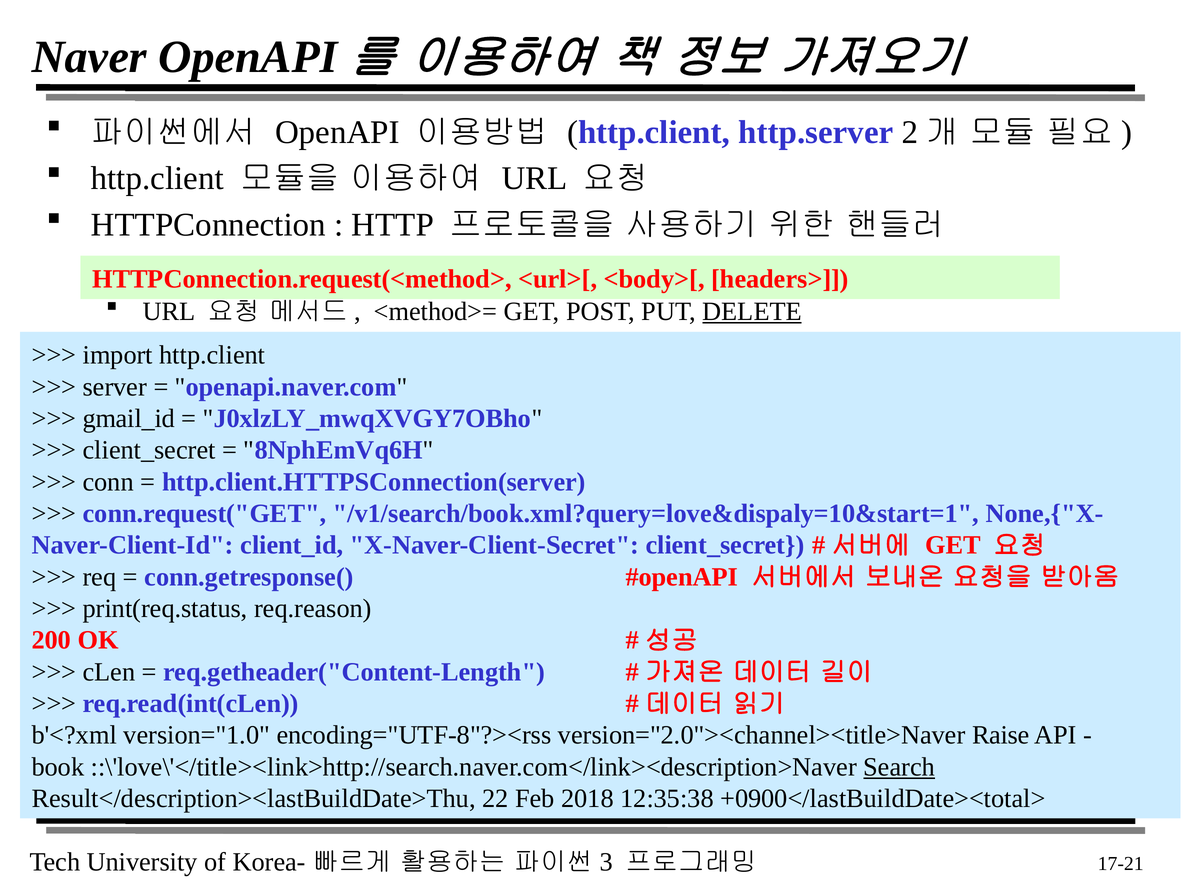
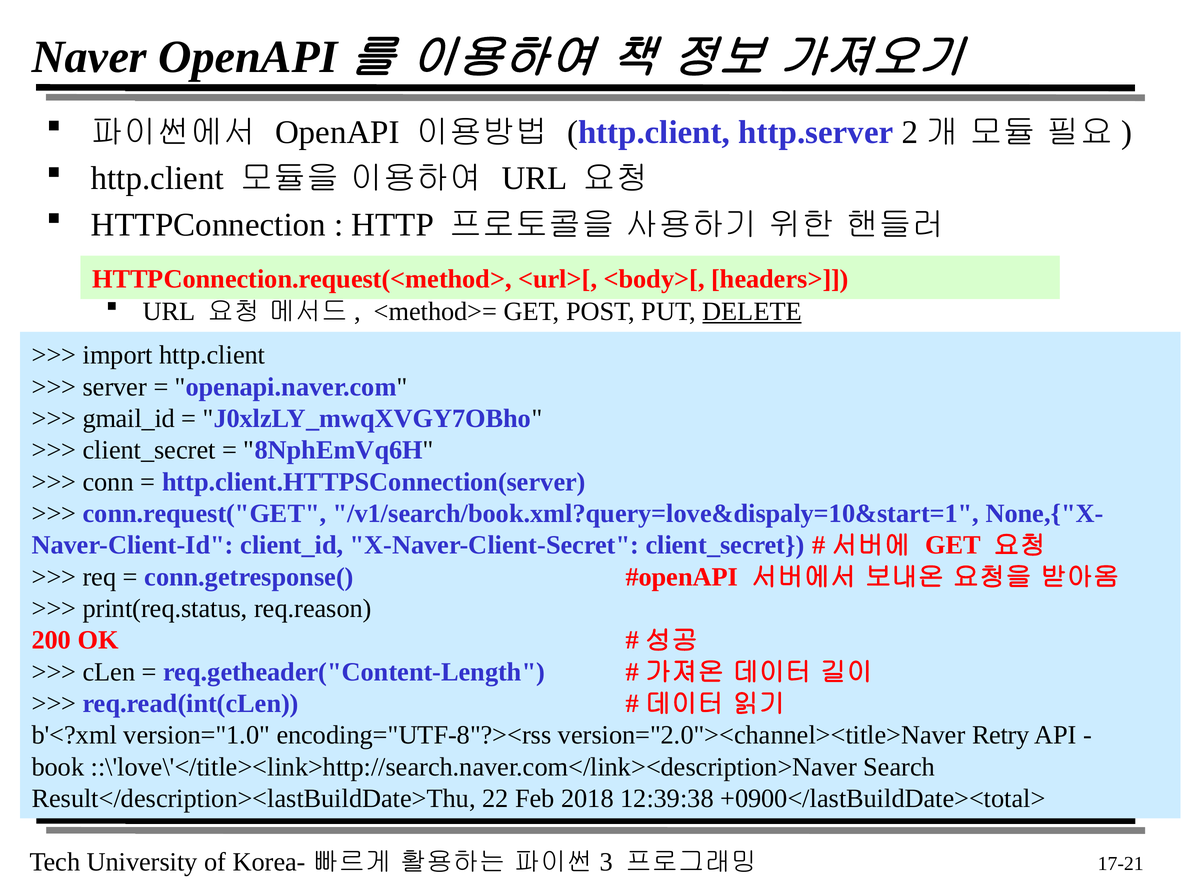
Raise: Raise -> Retry
Search underline: present -> none
12:35:38: 12:35:38 -> 12:39:38
